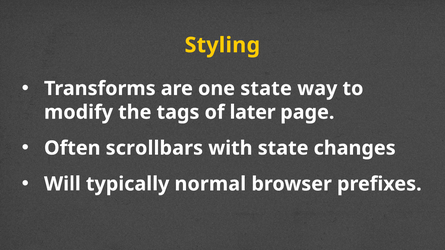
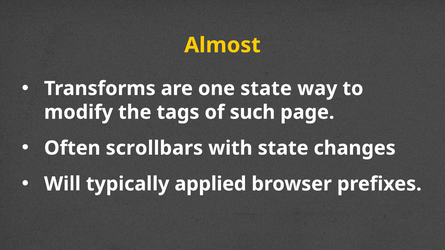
Styling: Styling -> Almost
later: later -> such
normal: normal -> applied
